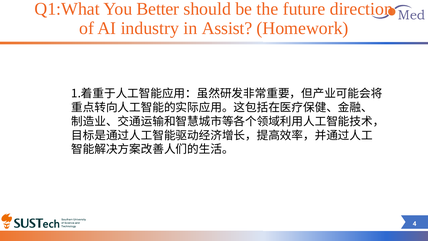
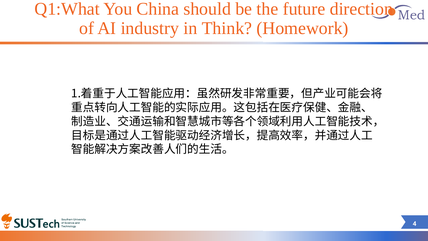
Better: Better -> China
Assist: Assist -> Think
